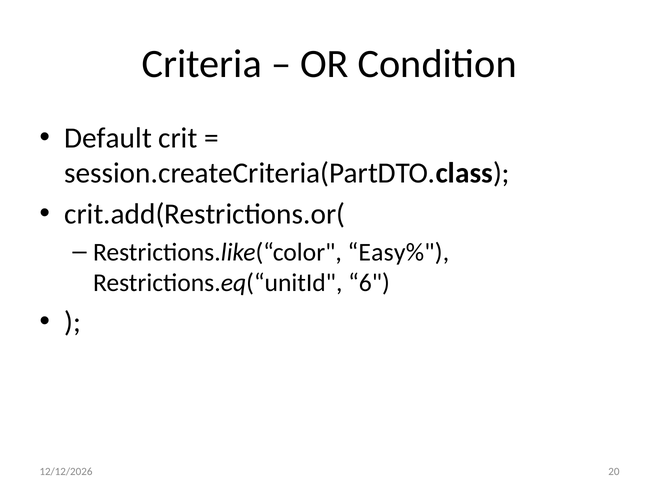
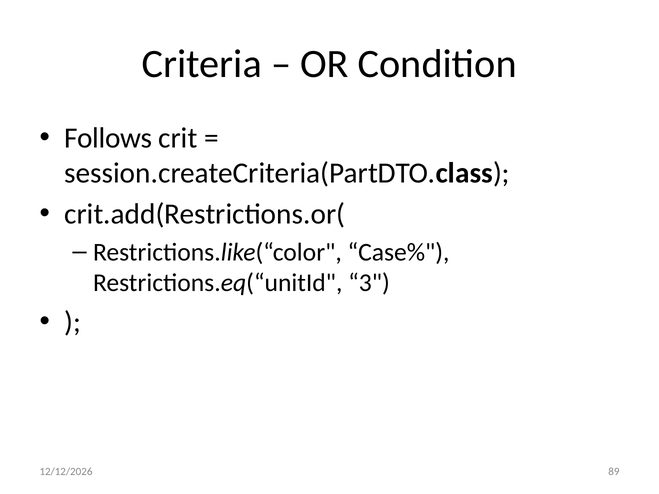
Default: Default -> Follows
Easy%: Easy% -> Case%
6: 6 -> 3
20: 20 -> 89
